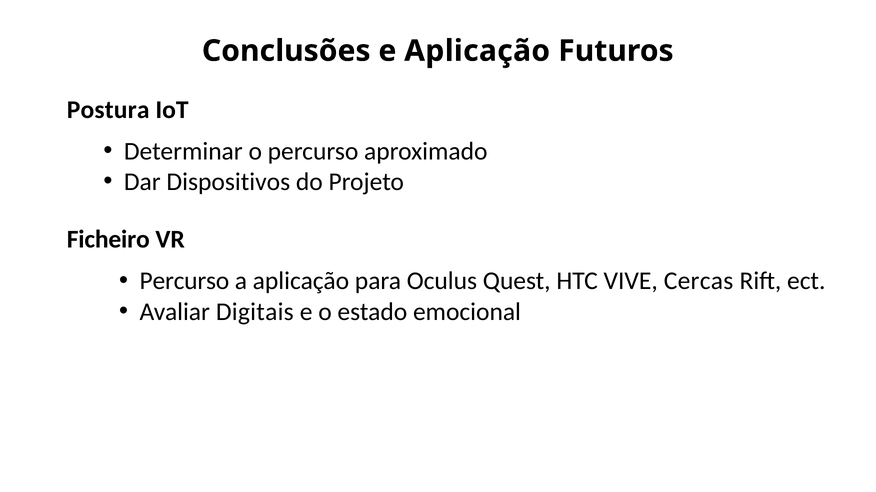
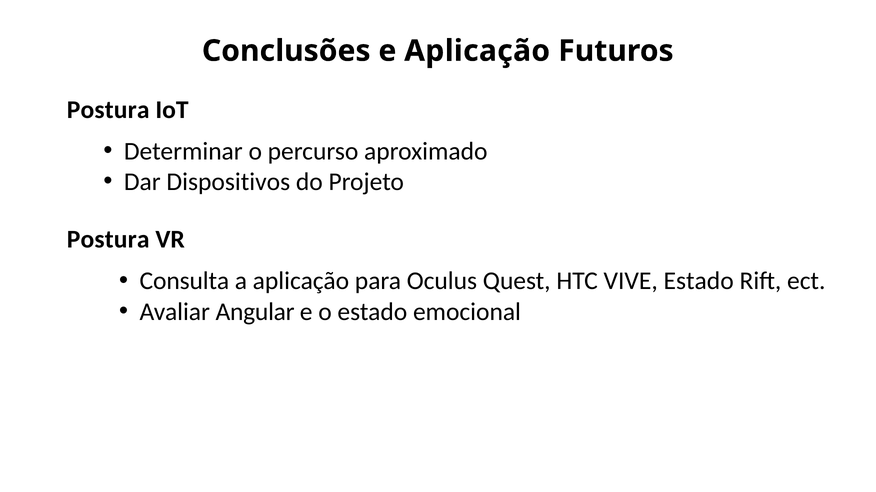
Ficheiro at (108, 240): Ficheiro -> Postura
Percurso at (184, 281): Percurso -> Consulta
VIVE Cercas: Cercas -> Estado
Digitais: Digitais -> Angular
